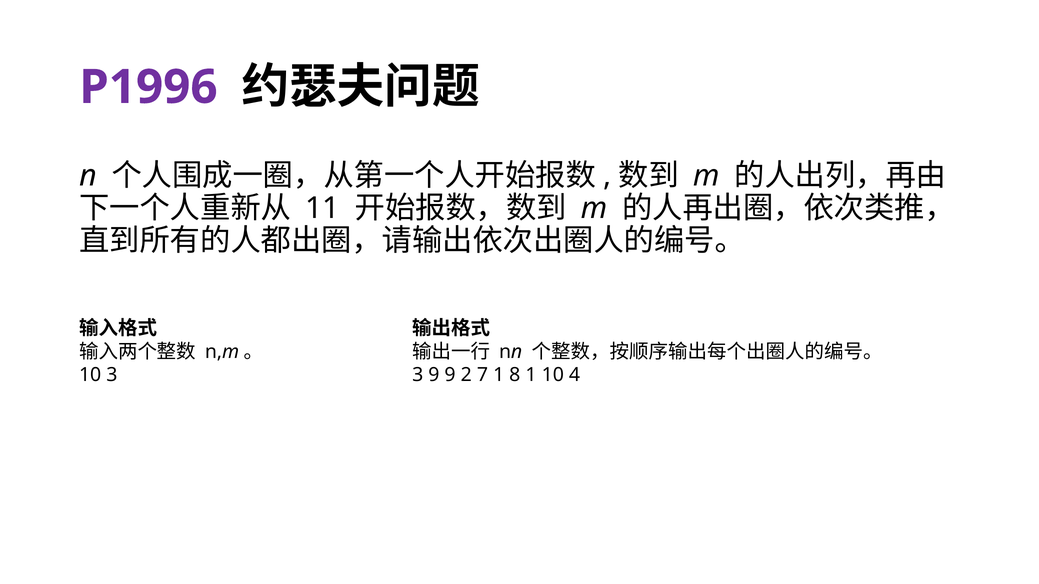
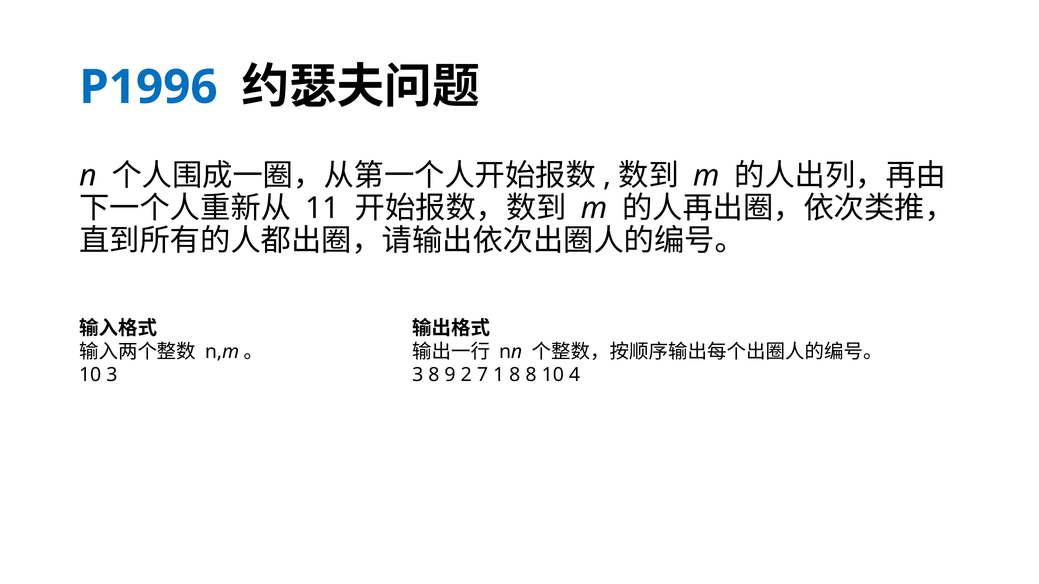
P1996 colour: purple -> blue
3 9: 9 -> 8
8 1: 1 -> 8
